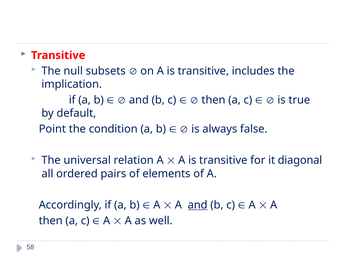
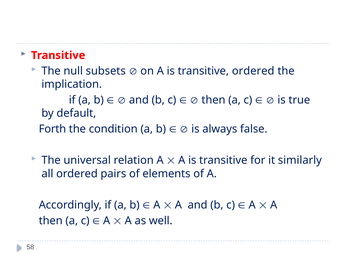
transitive includes: includes -> ordered
Point: Point -> Forth
diagonal: diagonal -> similarly
and at (198, 205) underline: present -> none
